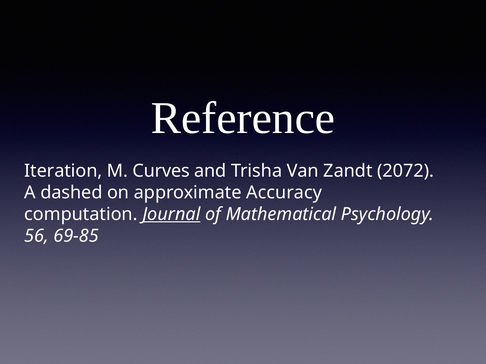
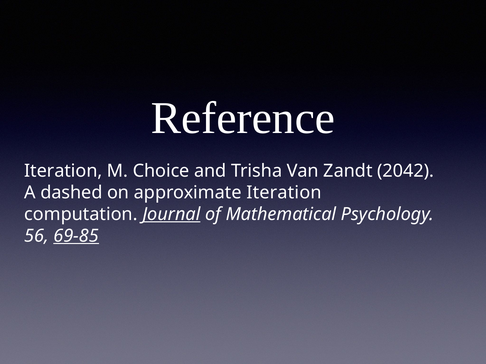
Curves: Curves -> Choice
2072: 2072 -> 2042
approximate Accuracy: Accuracy -> Iteration
69-85 underline: none -> present
